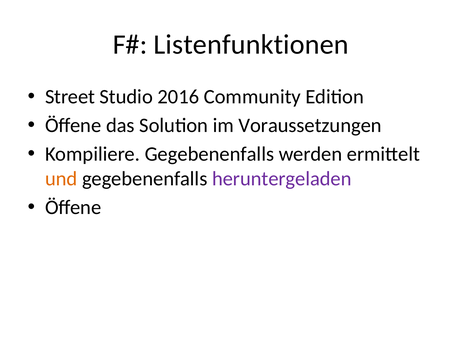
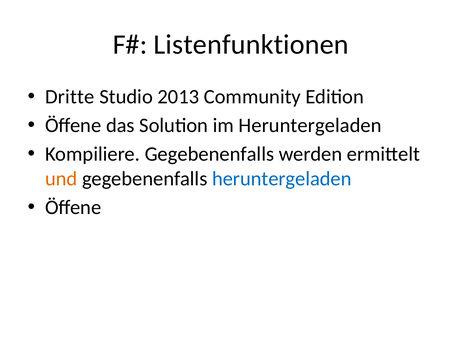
Street: Street -> Dritte
2016: 2016 -> 2013
im Voraussetzungen: Voraussetzungen -> Heruntergeladen
heruntergeladen at (282, 179) colour: purple -> blue
